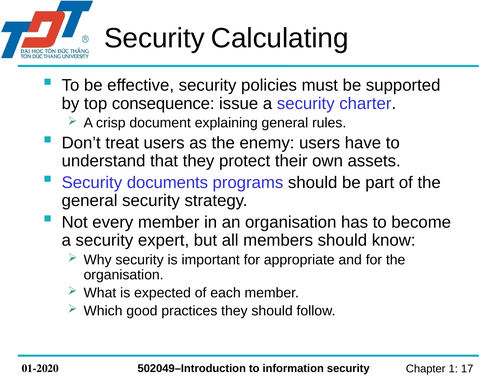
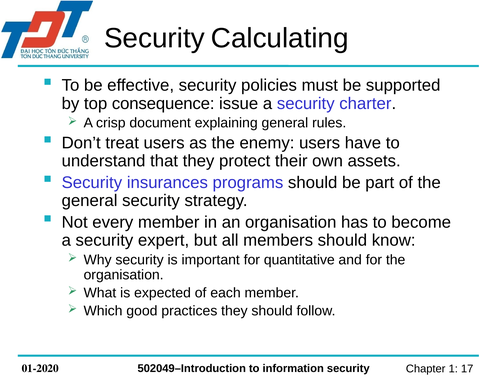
documents: documents -> insurances
appropriate: appropriate -> quantitative
